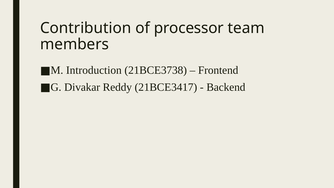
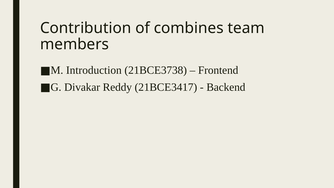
processor: processor -> combines
